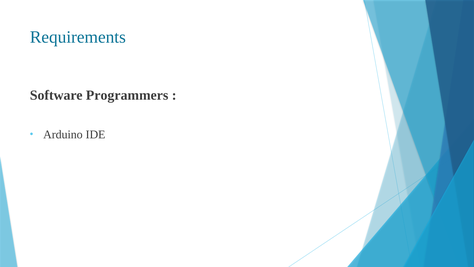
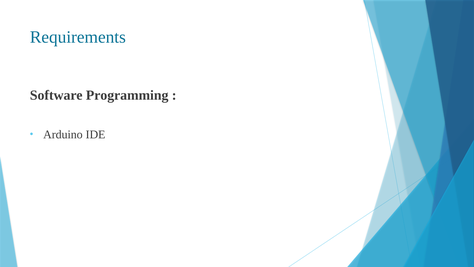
Programmers: Programmers -> Programming
